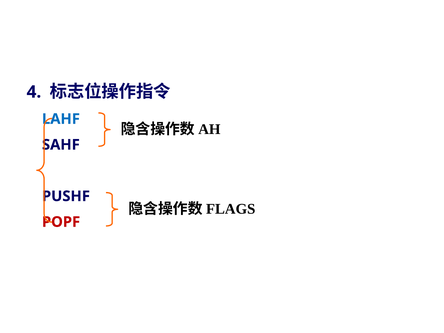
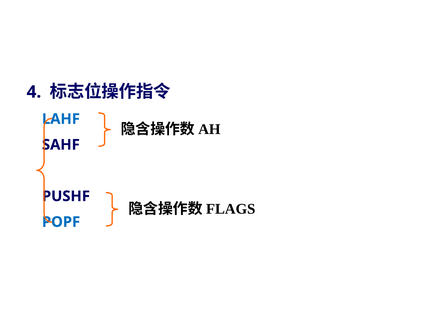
POPF colour: red -> blue
